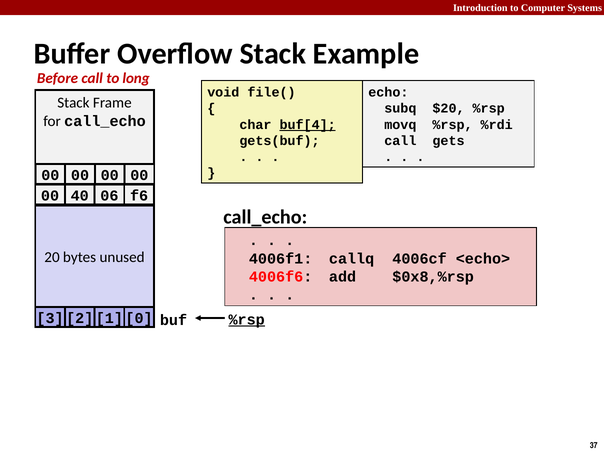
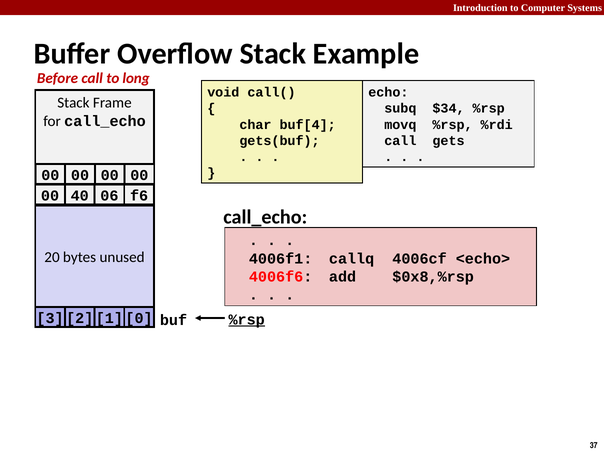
file(: file( -> call(
$20: $20 -> $34
buf[4 underline: present -> none
